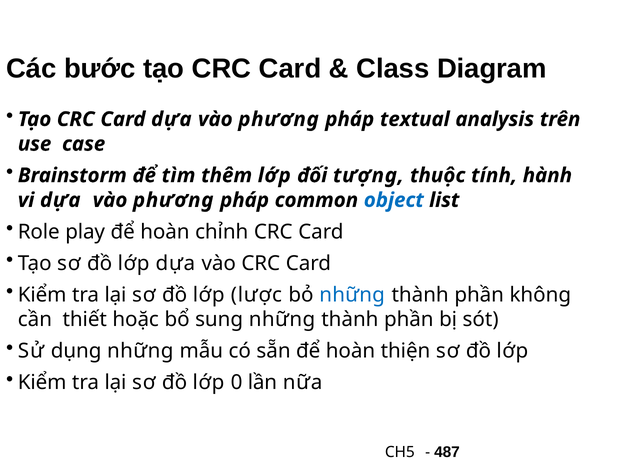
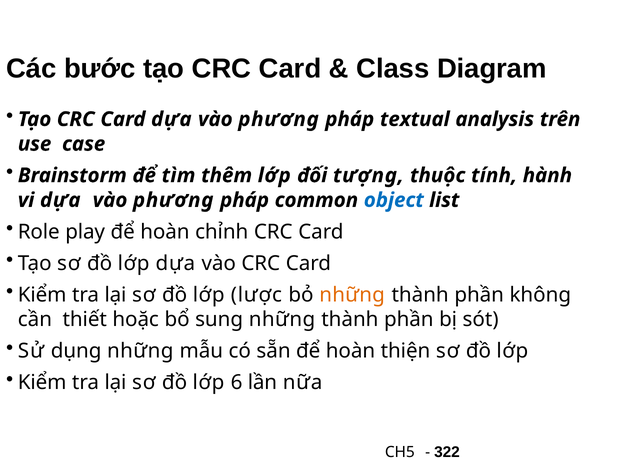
những at (352, 295) colour: blue -> orange
0: 0 -> 6
487: 487 -> 322
